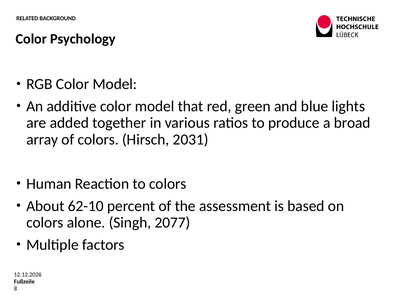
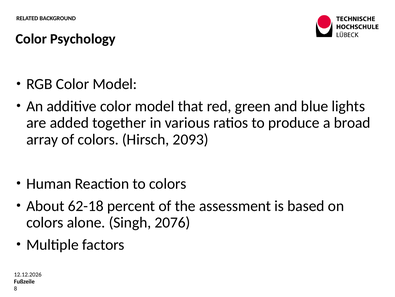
2031: 2031 -> 2093
62-10: 62-10 -> 62-18
2077: 2077 -> 2076
